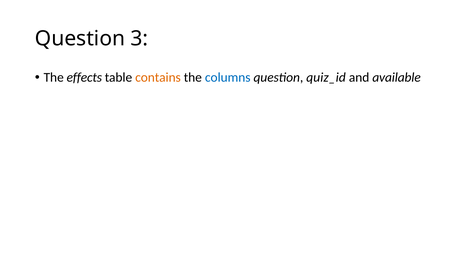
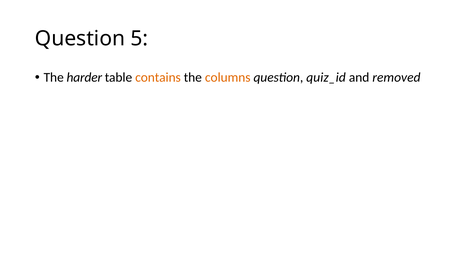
3: 3 -> 5
effects: effects -> harder
columns colour: blue -> orange
available: available -> removed
